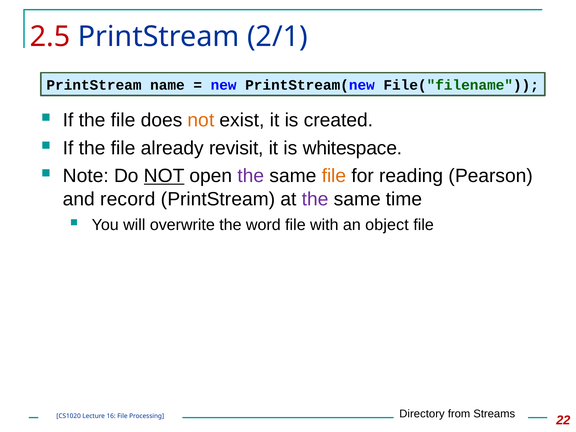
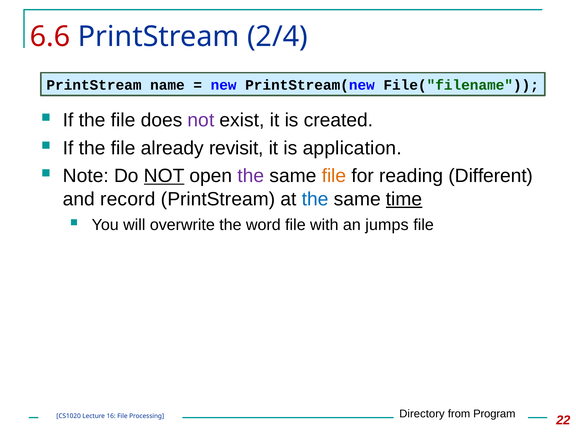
2.5: 2.5 -> 6.6
2/1: 2/1 -> 2/4
not at (201, 120) colour: orange -> purple
whitespace: whitespace -> application
Pearson: Pearson -> Different
the at (315, 199) colour: purple -> blue
time underline: none -> present
object: object -> jumps
Streams: Streams -> Program
